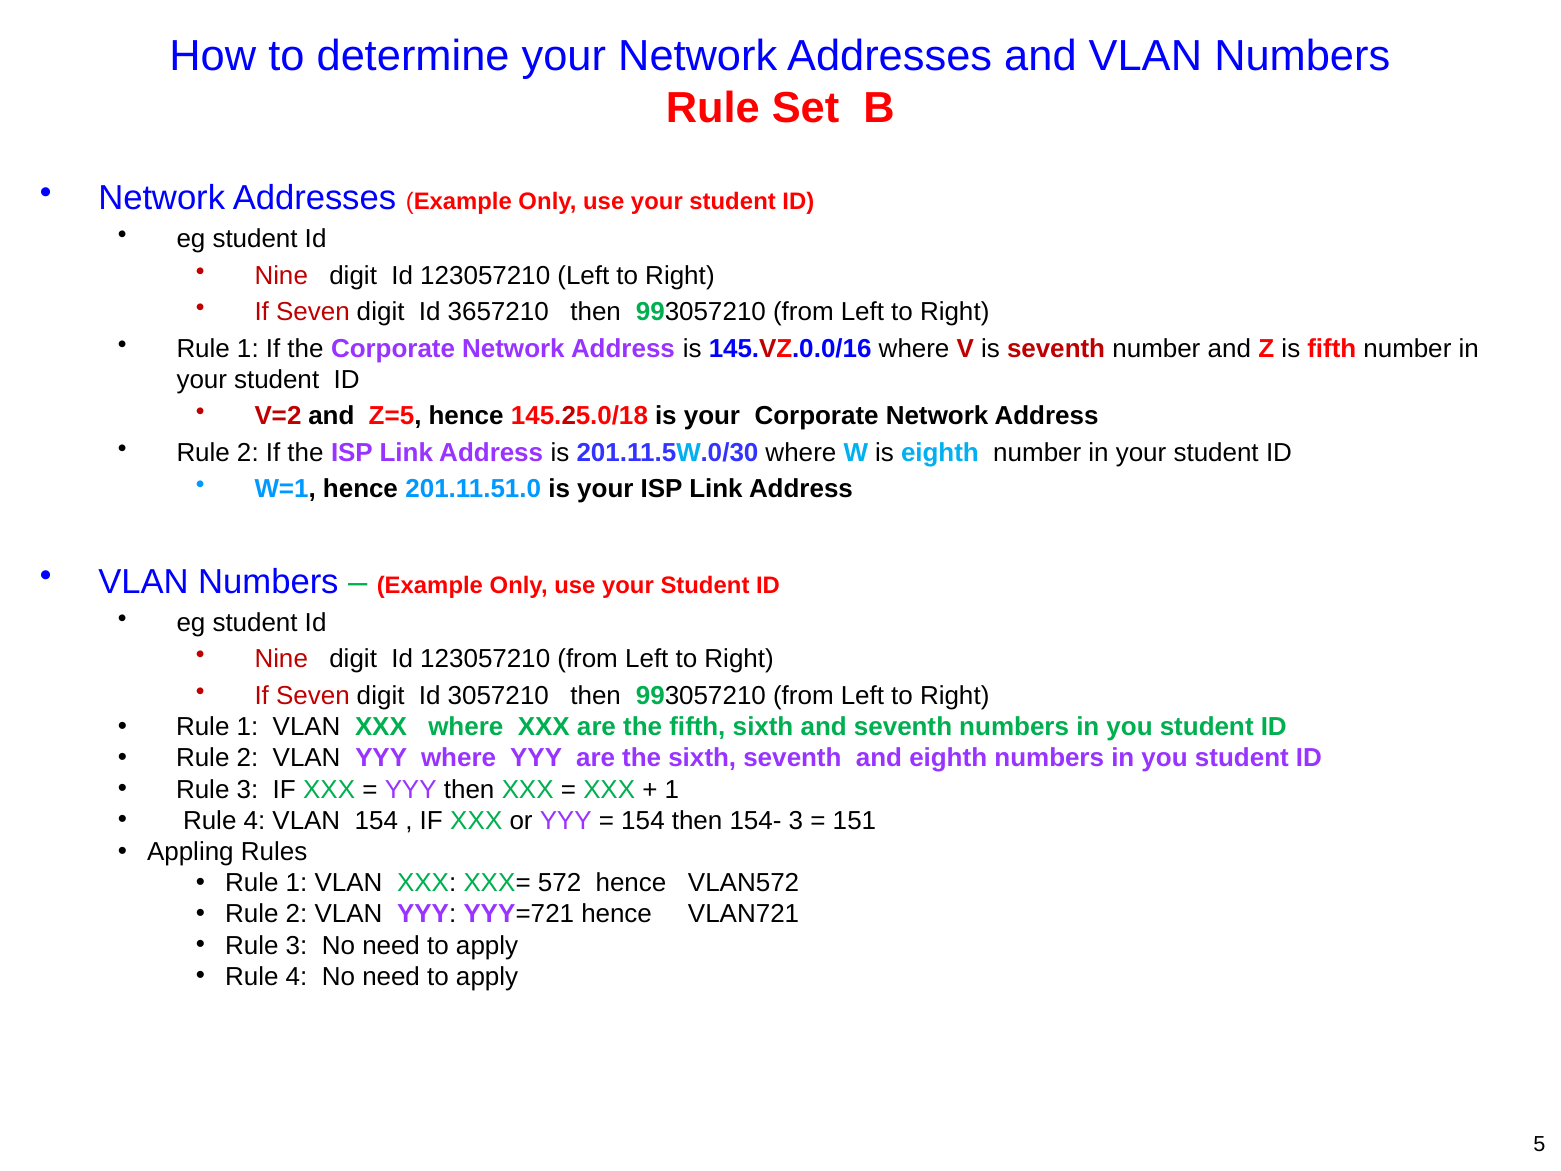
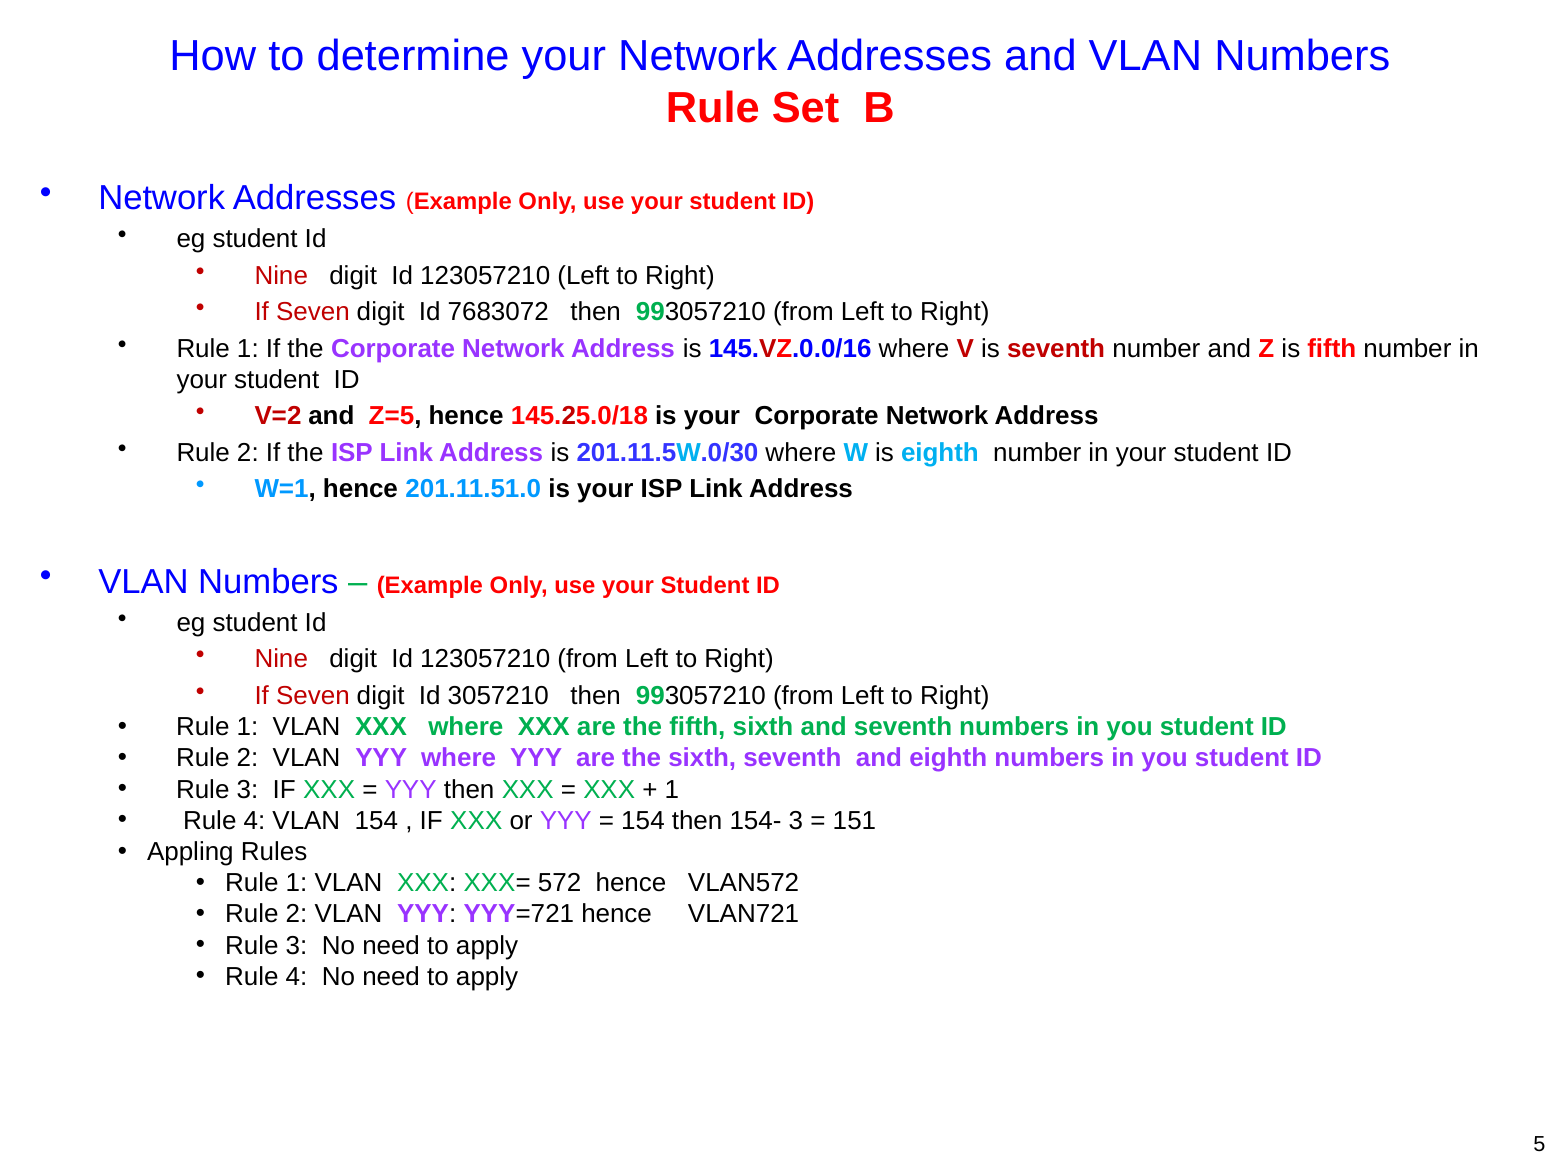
3657210: 3657210 -> 7683072
